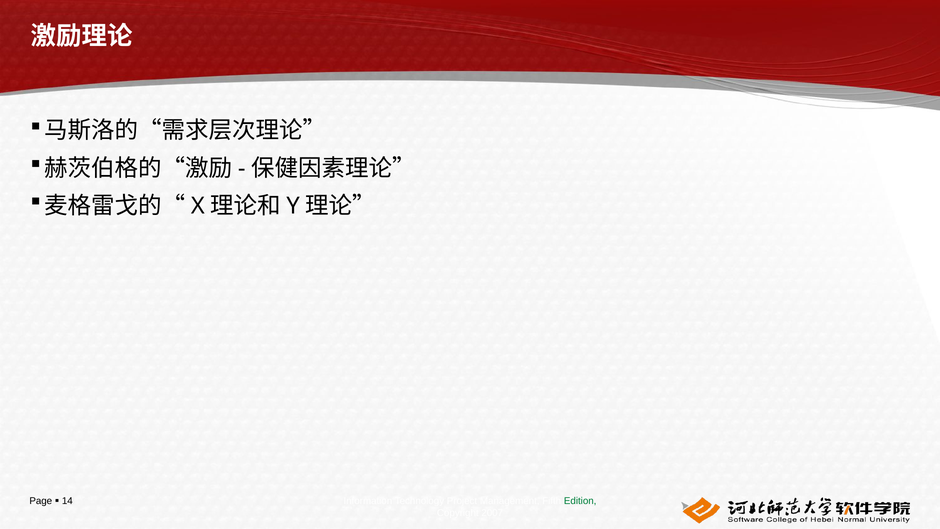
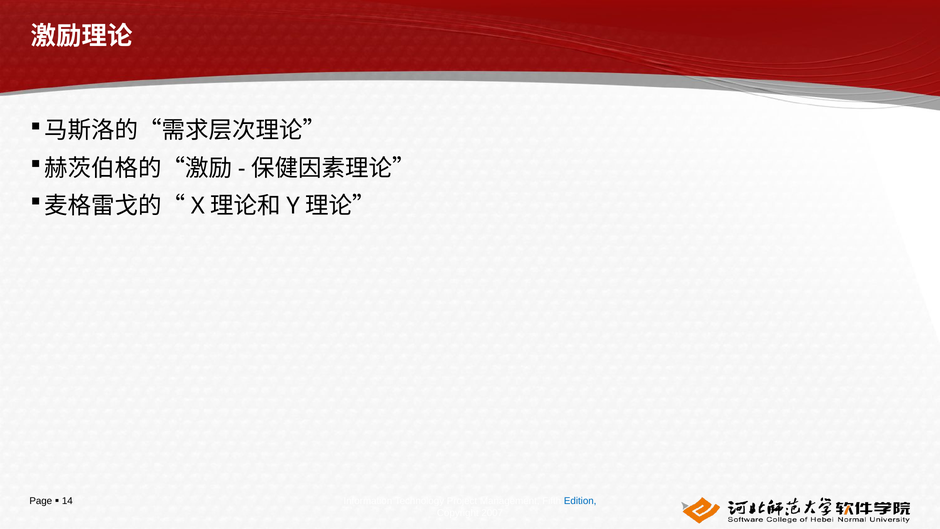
Edition colour: green -> blue
